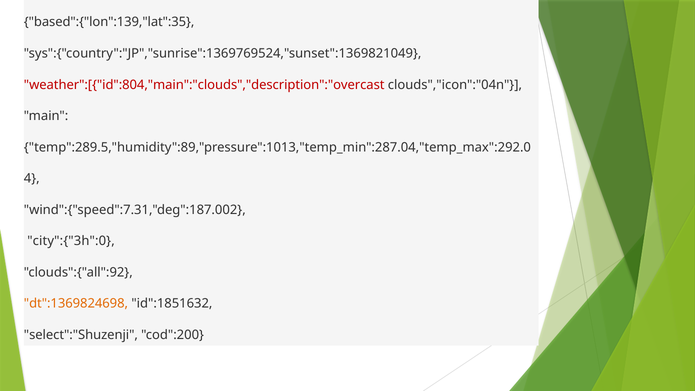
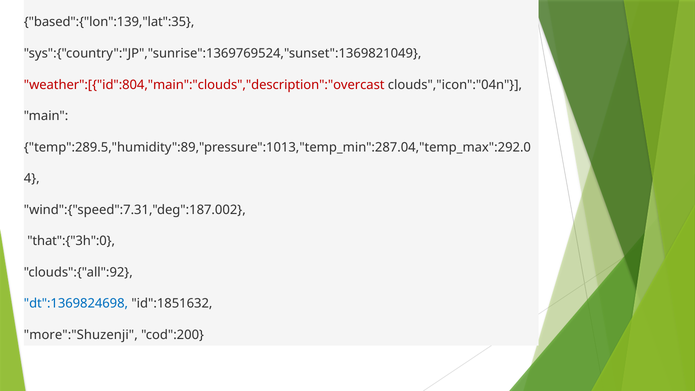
city":{"3h":0: city":{"3h":0 -> that":{"3h":0
dt":1369824698 colour: orange -> blue
select":"Shuzenji: select":"Shuzenji -> more":"Shuzenji
